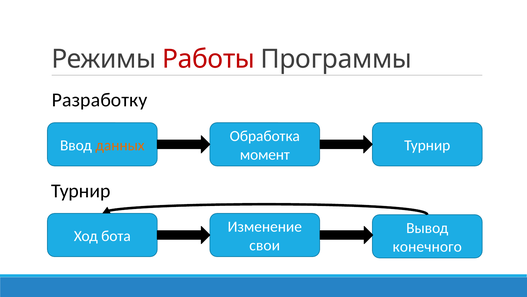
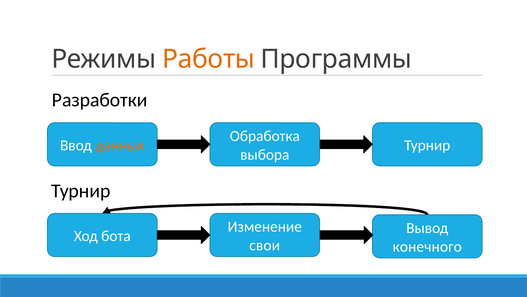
Работы colour: red -> orange
Разработку: Разработку -> Разработки
момент: момент -> выбора
